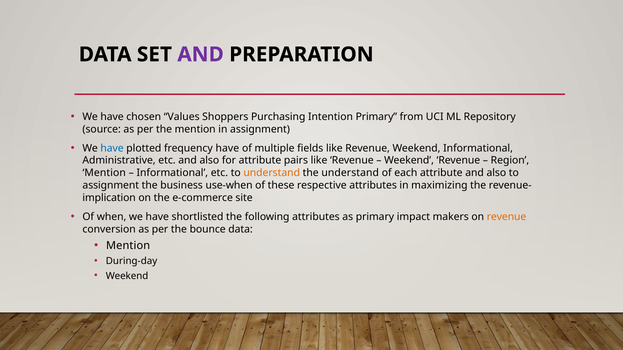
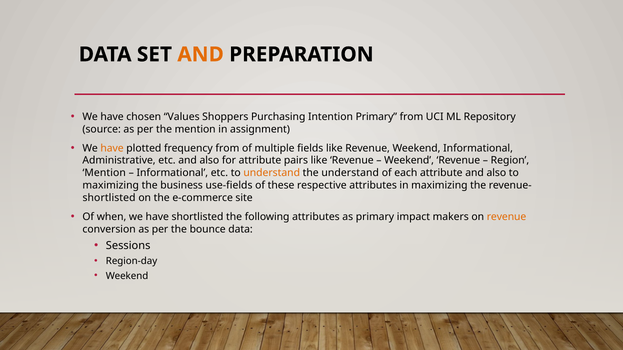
AND at (201, 55) colour: purple -> orange
have at (112, 148) colour: blue -> orange
frequency have: have -> from
assignment at (111, 186): assignment -> maximizing
use-when: use-when -> use-fields
implication at (109, 198): implication -> shortlisted
Mention at (128, 246): Mention -> Sessions
During-day: During-day -> Region-day
